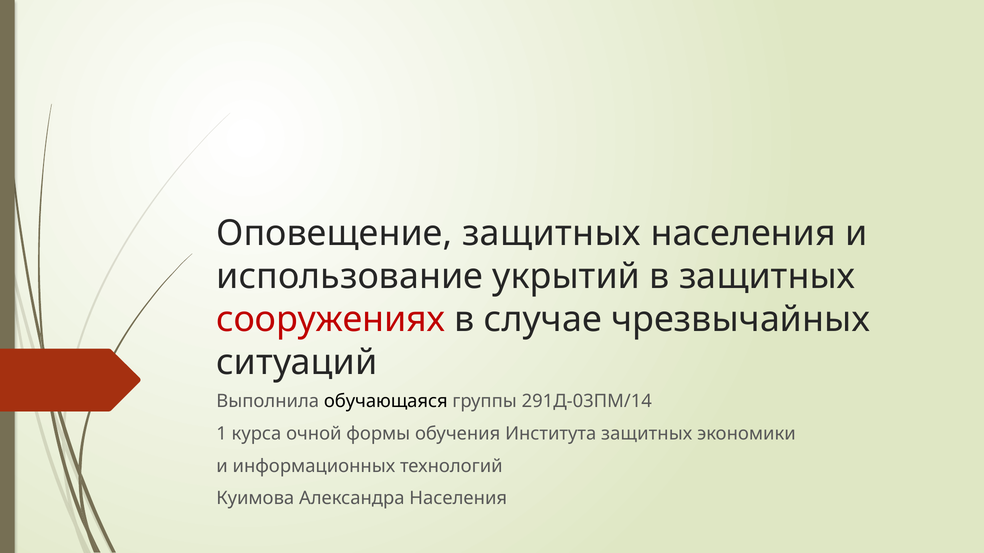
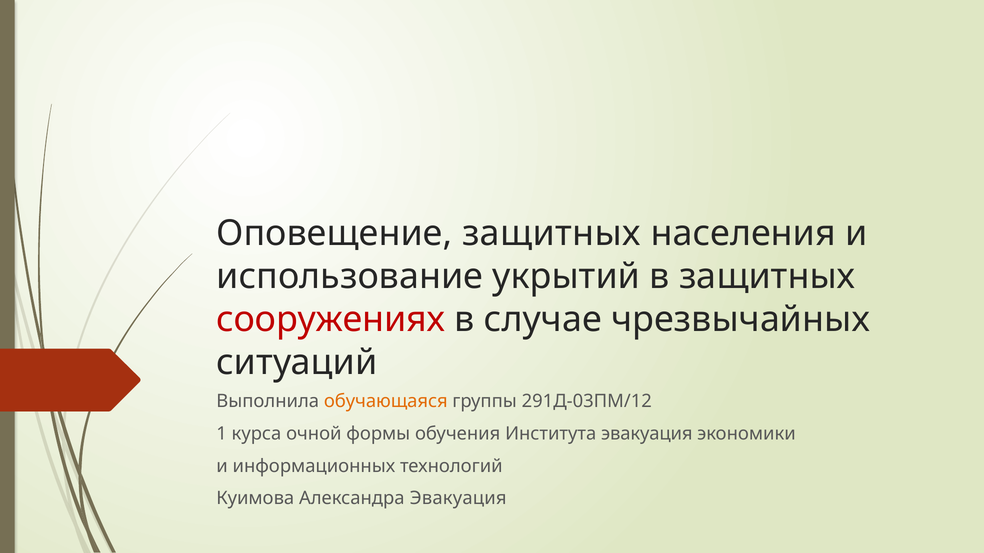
обучающаяся colour: black -> orange
291Д-03ПМ/14: 291Д-03ПМ/14 -> 291Д-03ПМ/12
Института защитных: защитных -> эвакуация
Александра Населения: Населения -> Эвакуация
